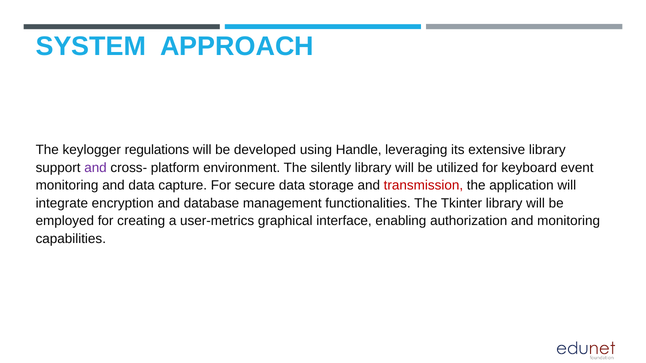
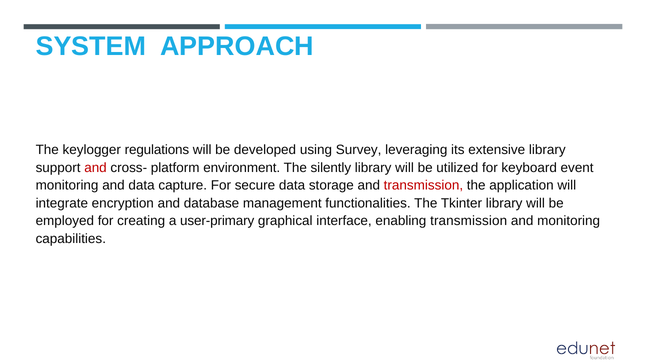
Handle: Handle -> Survey
and at (95, 168) colour: purple -> red
user-metrics: user-metrics -> user-primary
enabling authorization: authorization -> transmission
